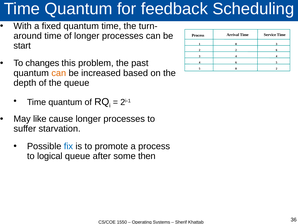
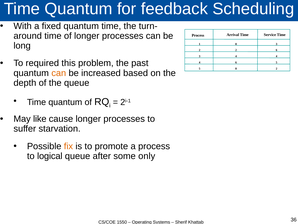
start: start -> long
changes: changes -> required
fix colour: blue -> orange
then: then -> only
